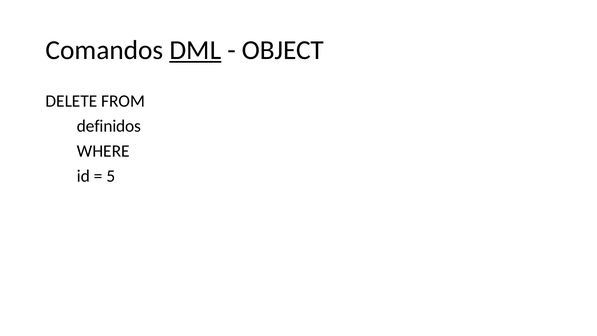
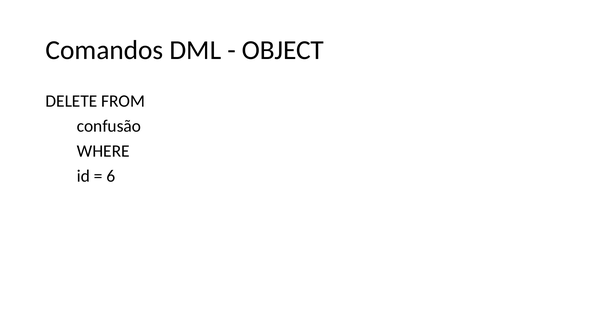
DML underline: present -> none
definidos: definidos -> confusão
5: 5 -> 6
